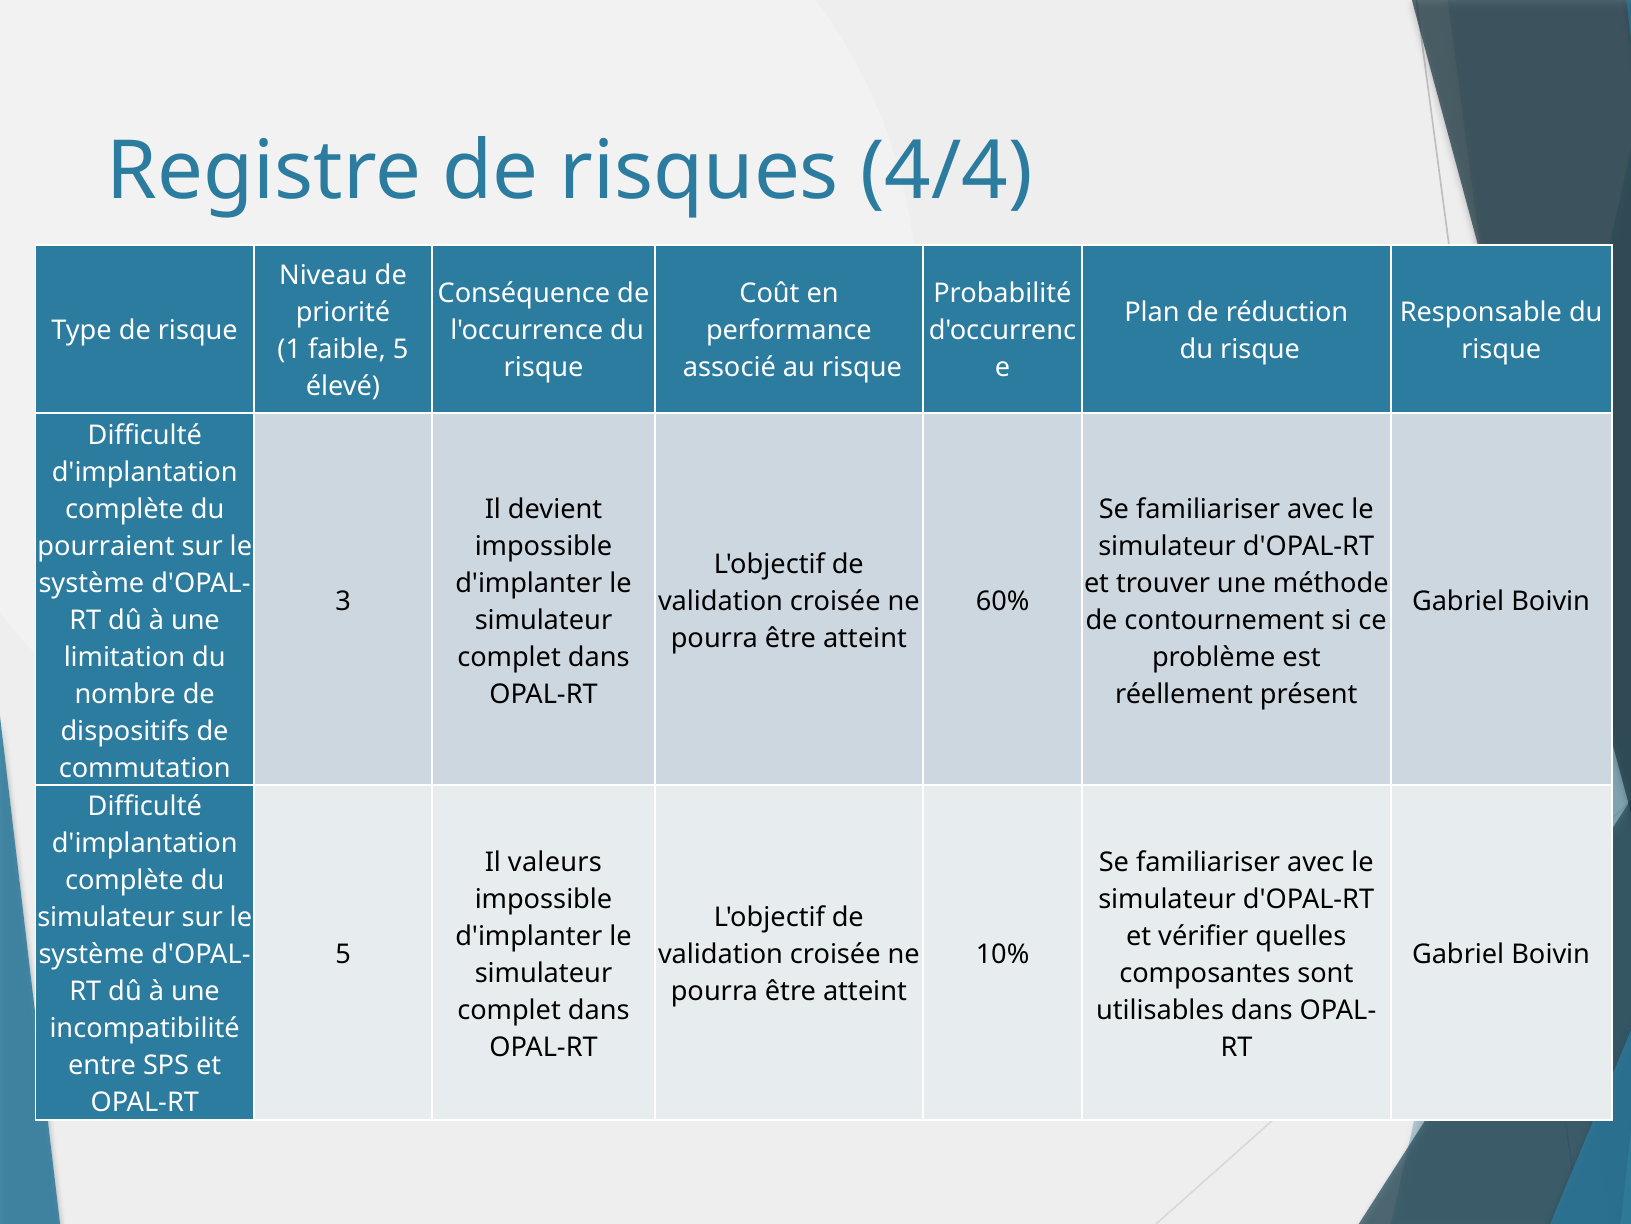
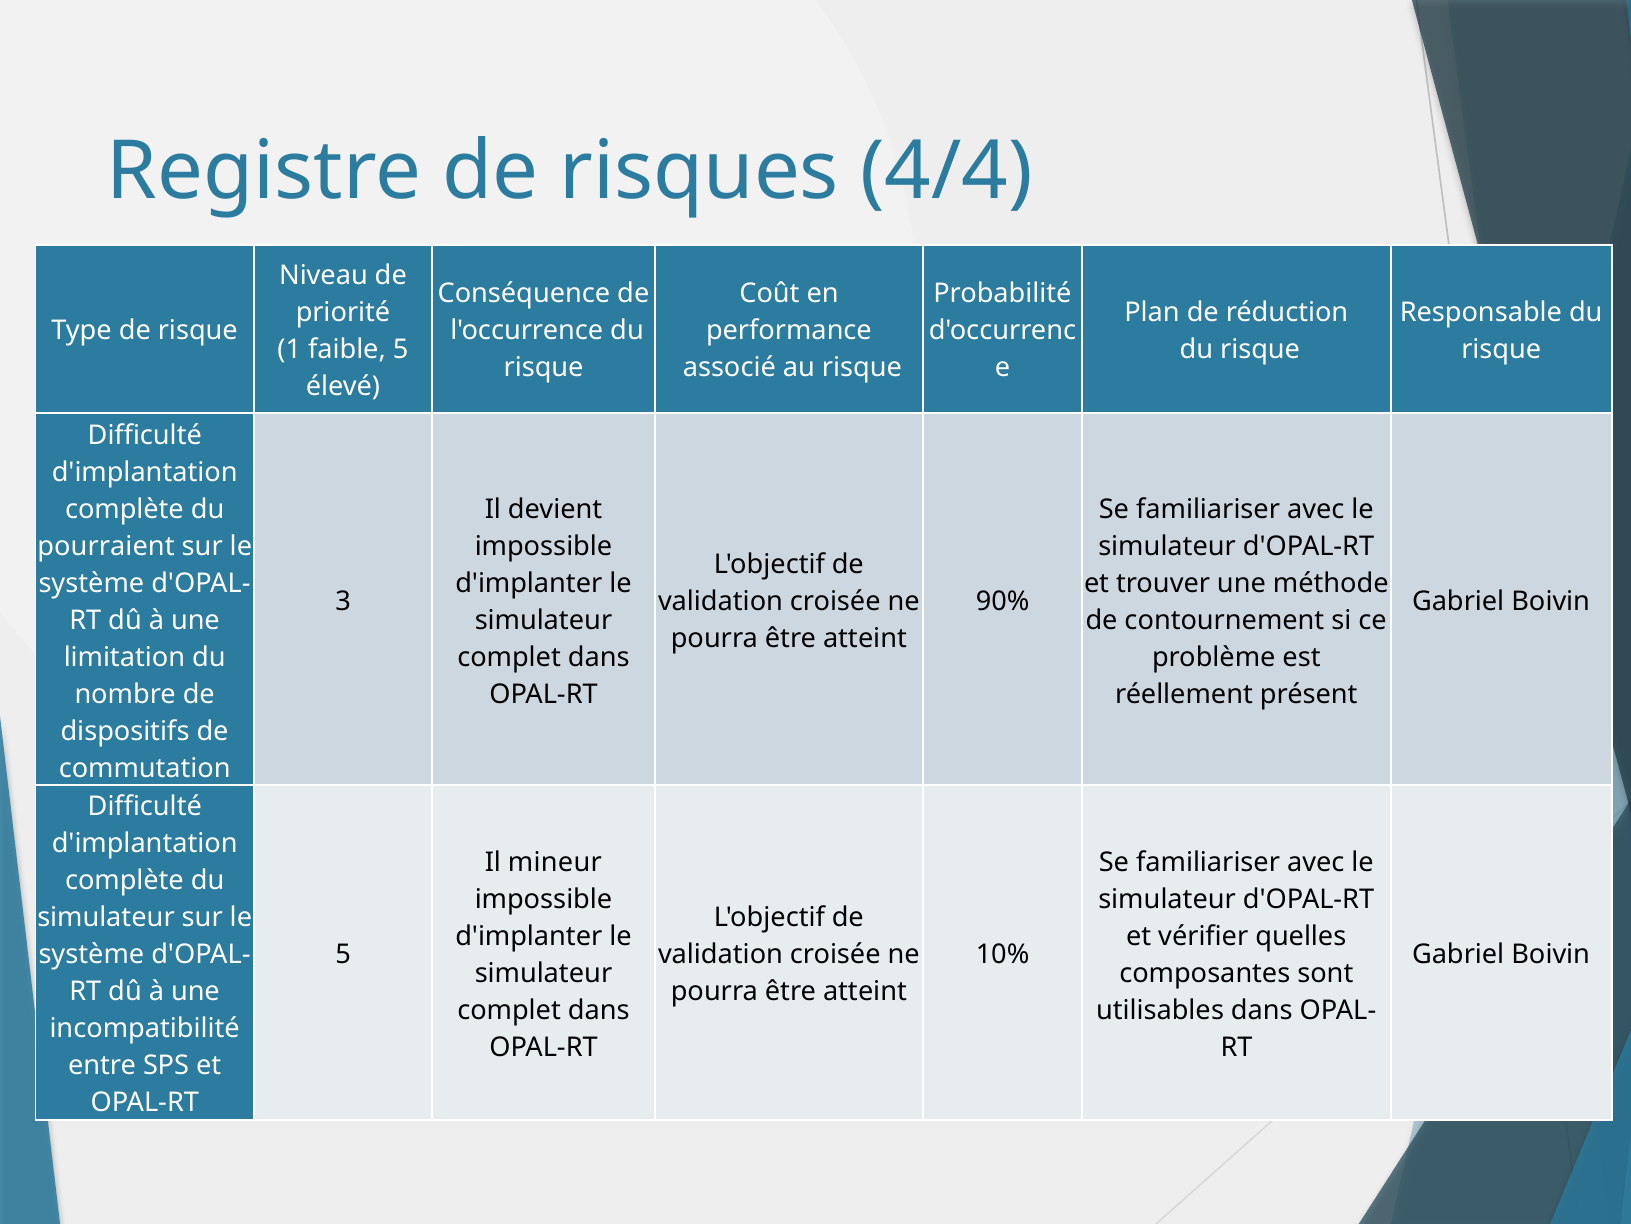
60%: 60% -> 90%
valeurs: valeurs -> mineur
